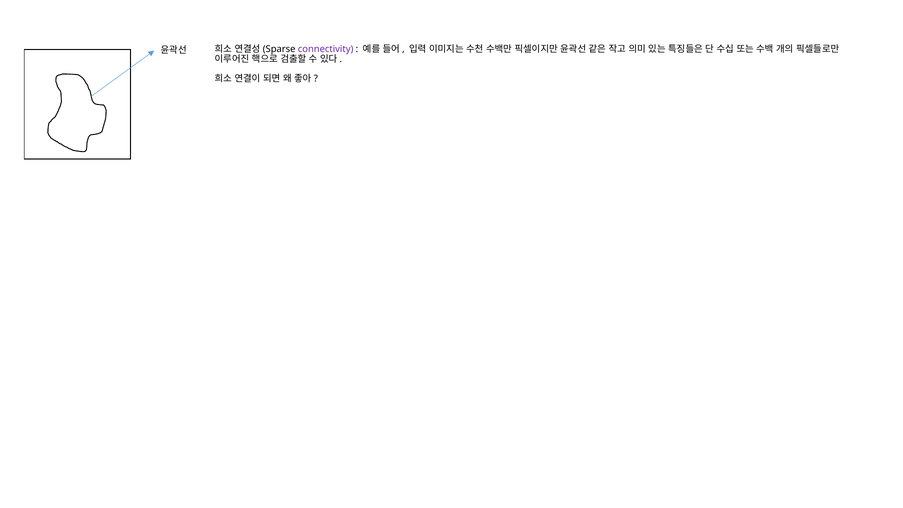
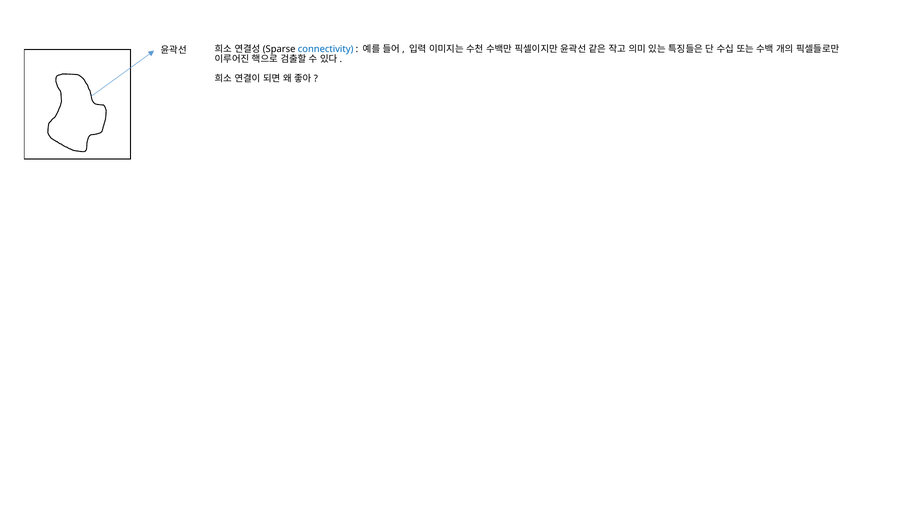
connectivity colour: purple -> blue
